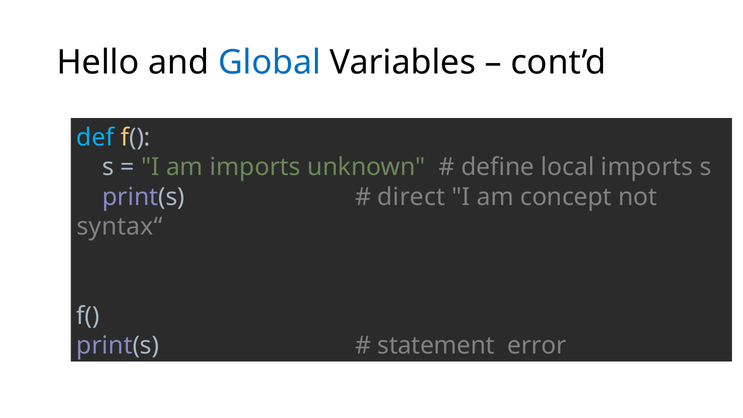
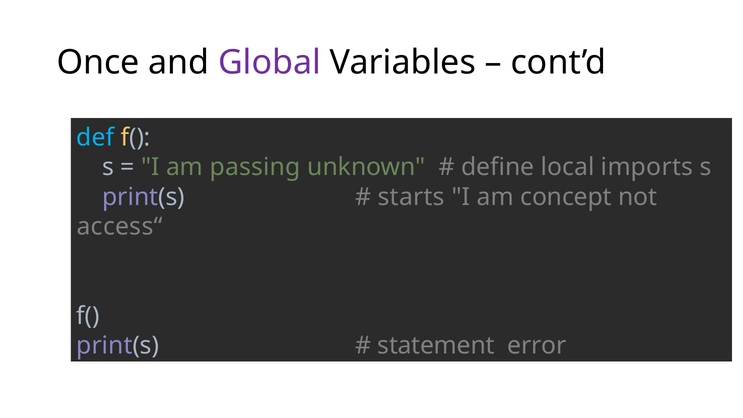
Hello: Hello -> Once
Global colour: blue -> purple
am imports: imports -> passing
direct: direct -> starts
syntax“: syntax“ -> access“
